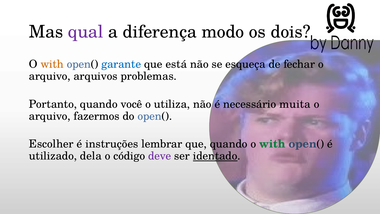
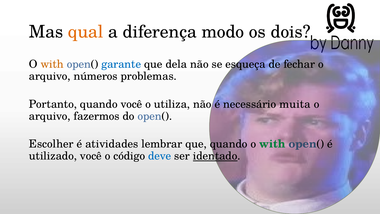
qual colour: purple -> orange
está: está -> dela
arquivos: arquivos -> números
instruções: instruções -> atividades
utilizado dela: dela -> você
deve colour: purple -> blue
